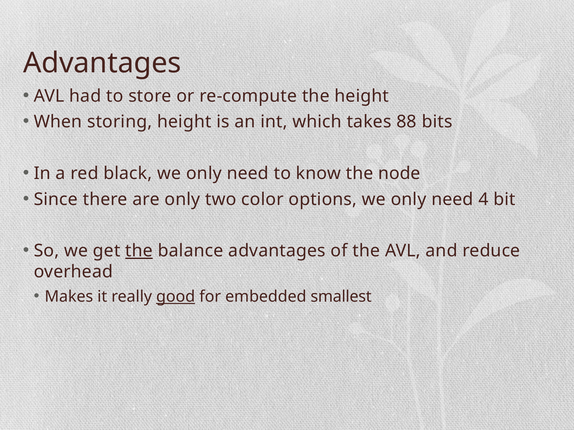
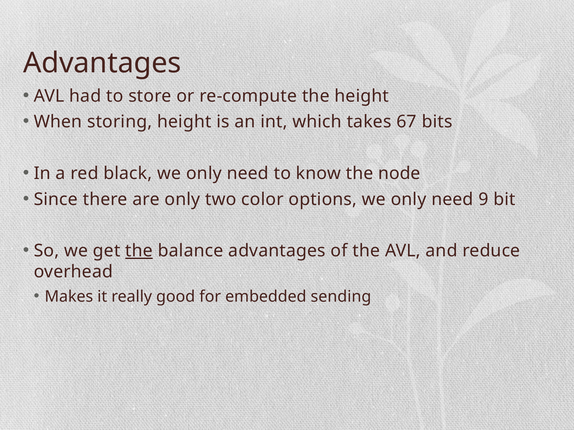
88: 88 -> 67
4: 4 -> 9
good underline: present -> none
smallest: smallest -> sending
